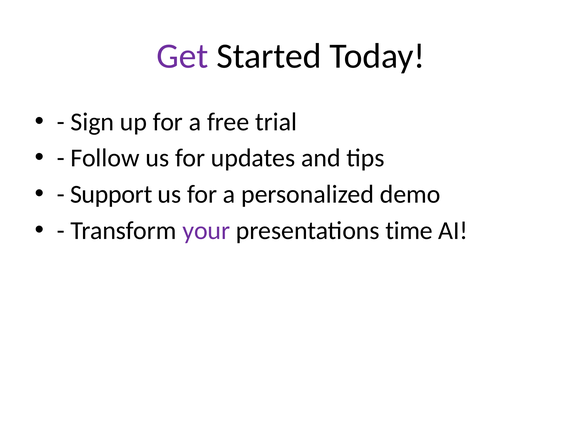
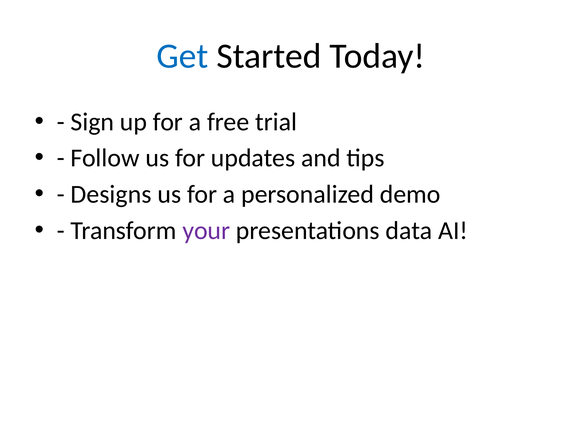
Get colour: purple -> blue
Support: Support -> Designs
time: time -> data
